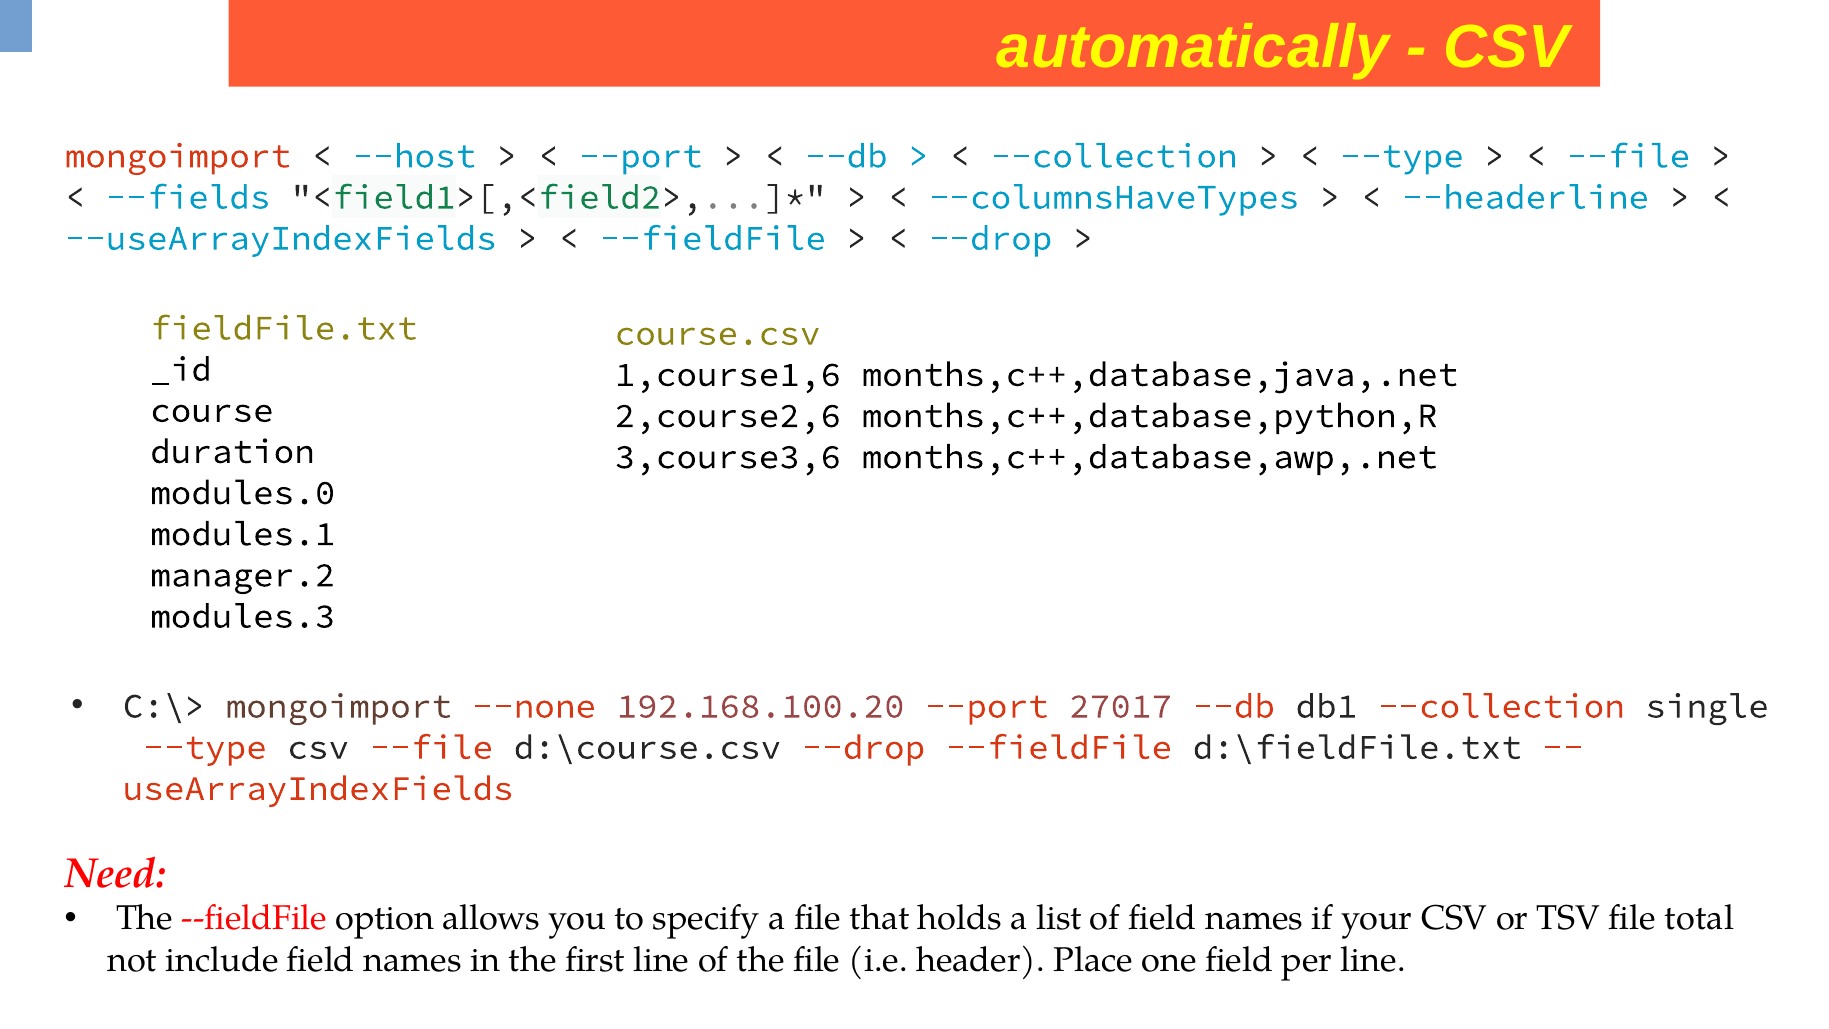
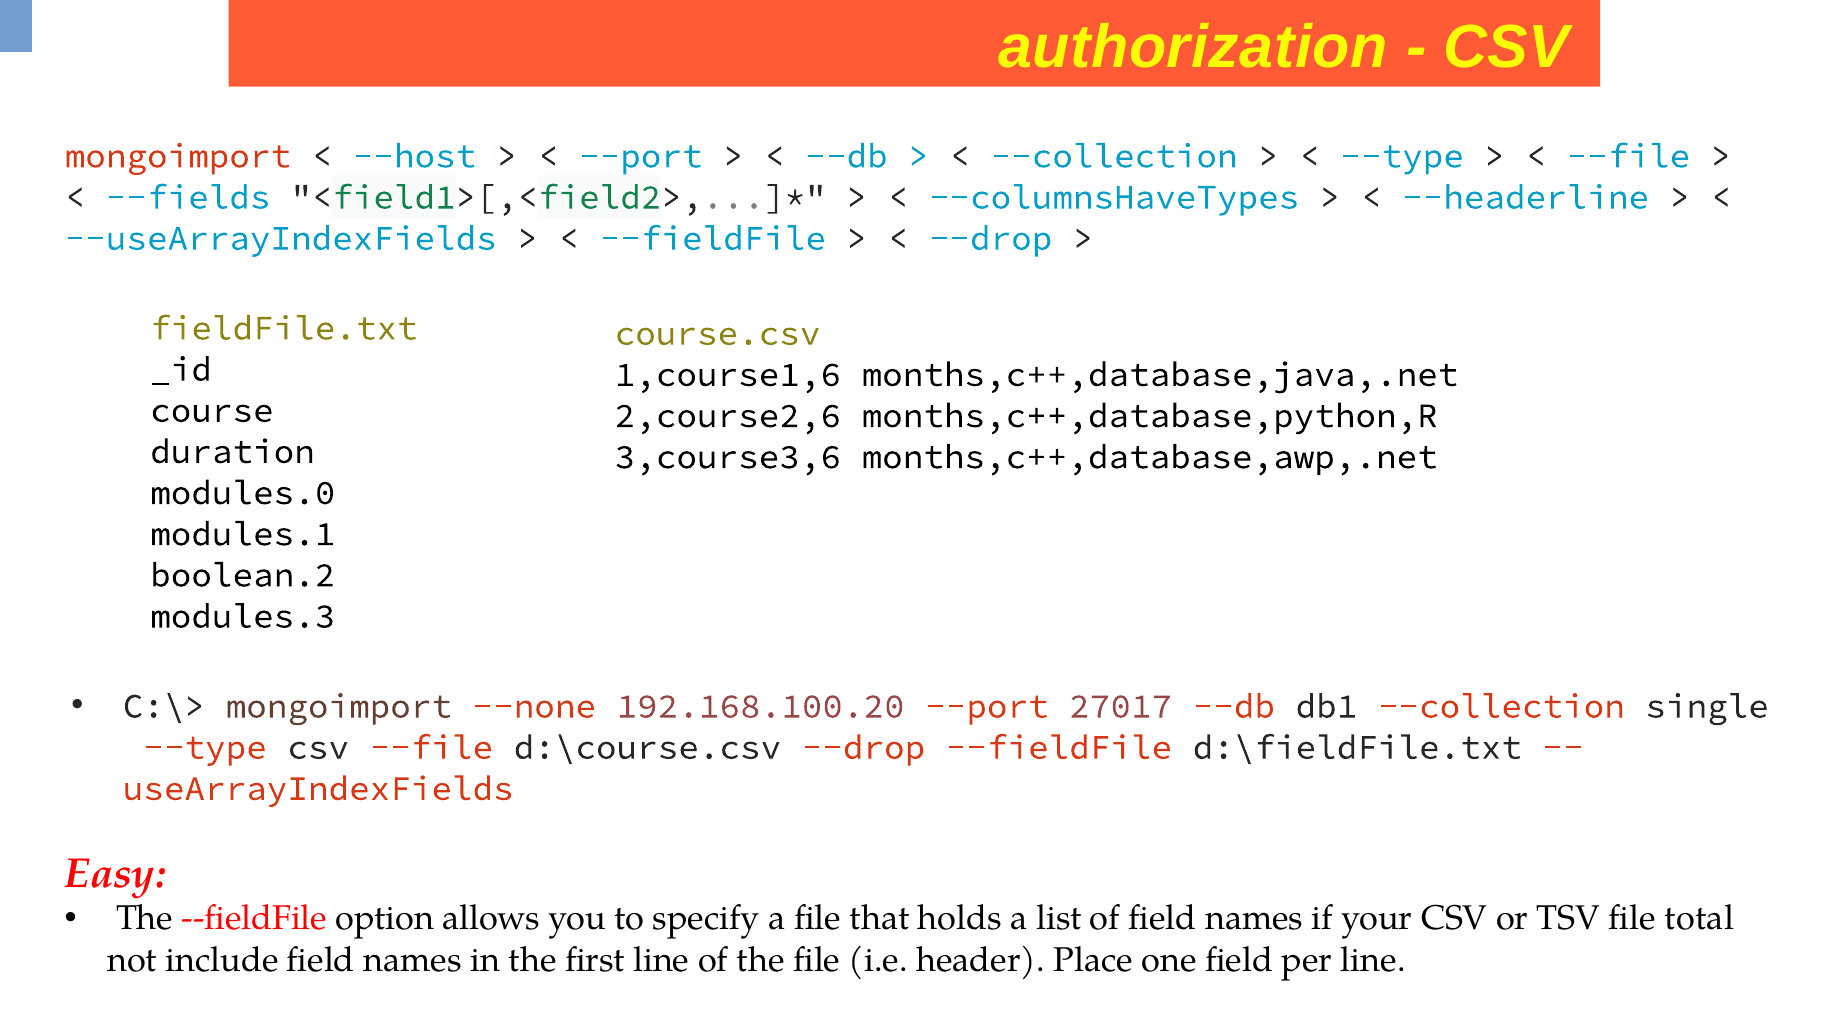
automatically: automatically -> authorization
manager.2: manager.2 -> boolean.2
Need: Need -> Easy
